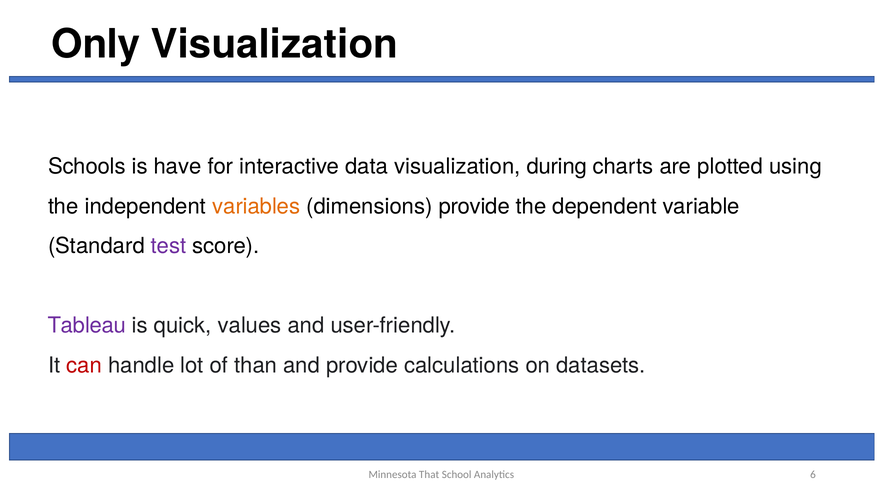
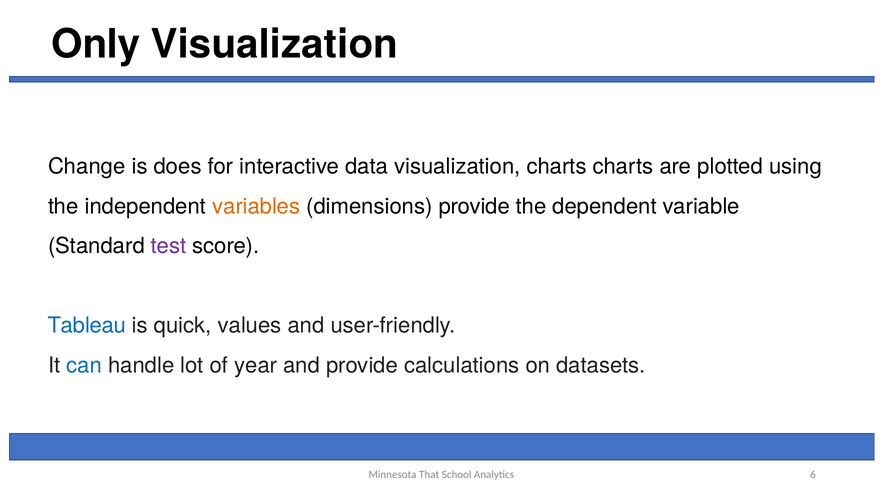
Schools: Schools -> Change
have: have -> does
visualization during: during -> charts
Tableau colour: purple -> blue
can colour: red -> blue
than: than -> year
